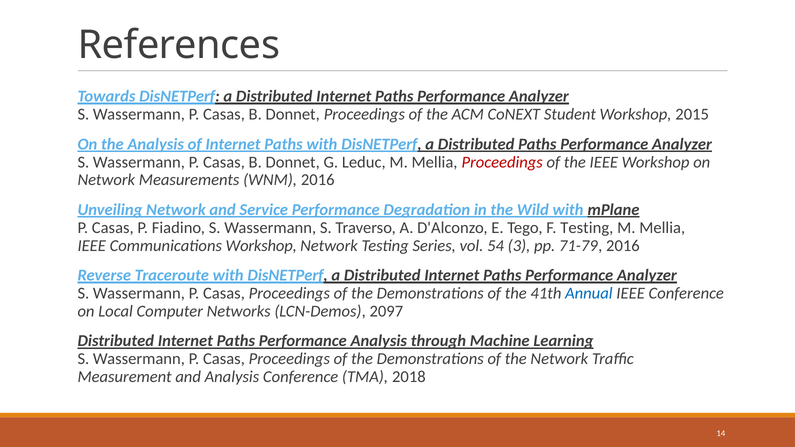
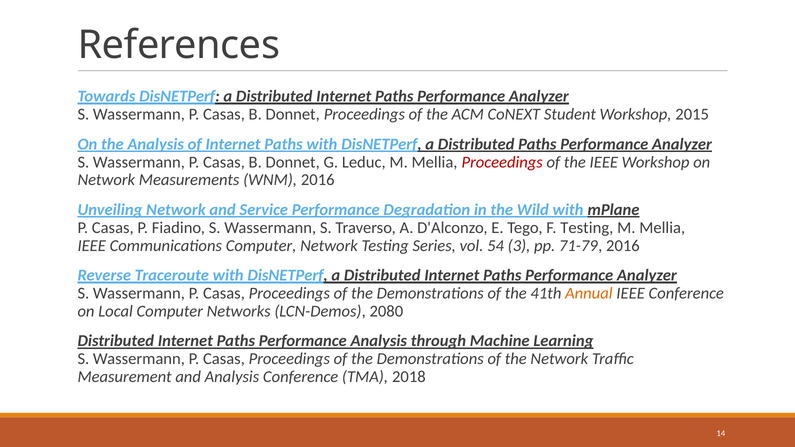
Communications Workshop: Workshop -> Computer
Annual colour: blue -> orange
2097: 2097 -> 2080
